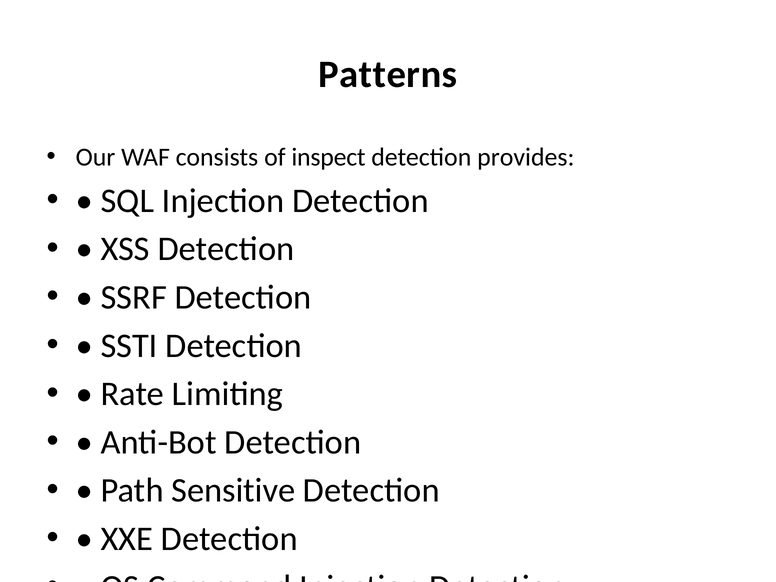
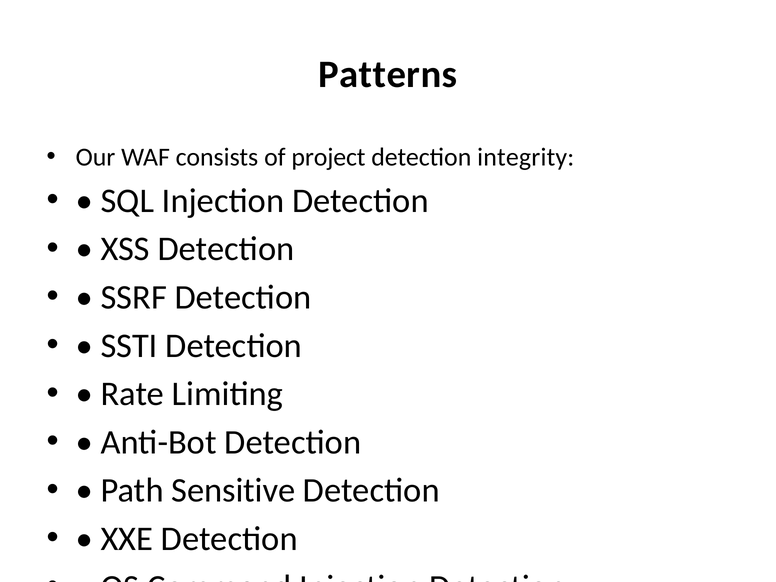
inspect: inspect -> project
provides: provides -> integrity
